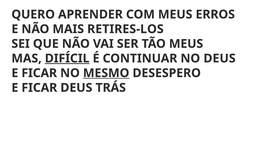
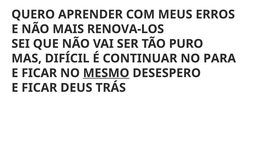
RETIRES-LOS: RETIRES-LOS -> RENOVA-LOS
TÃO MEUS: MEUS -> PURO
DIFÍCIL underline: present -> none
NO DEUS: DEUS -> PARA
